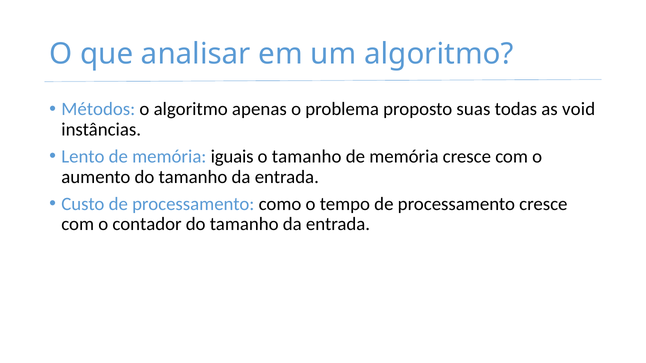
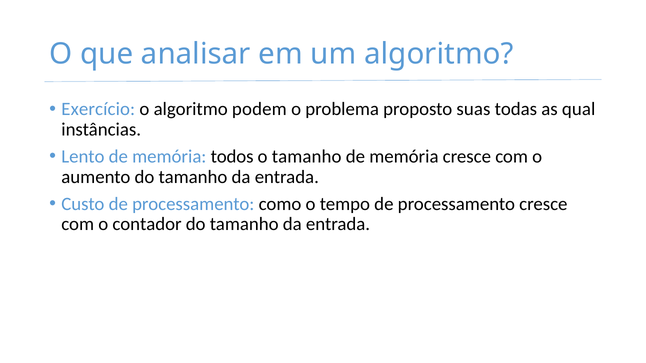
Métodos: Métodos -> Exercício
apenas: apenas -> podem
void: void -> qual
iguais: iguais -> todos
